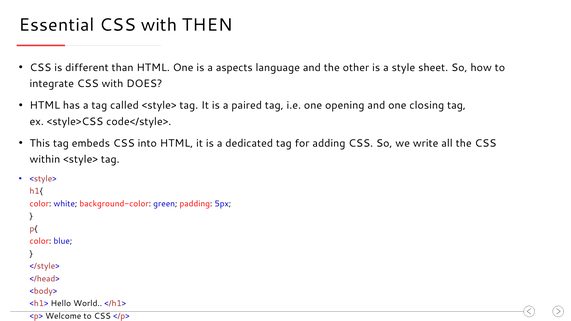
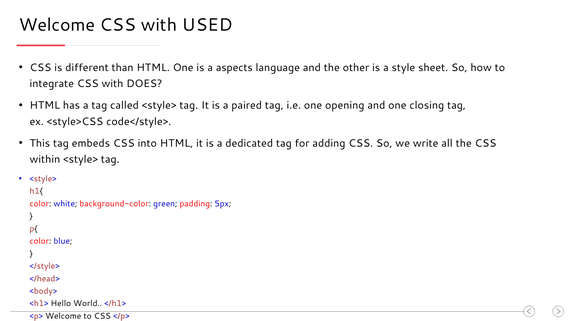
Essential at (57, 25): Essential -> Welcome
THEN: THEN -> USED
